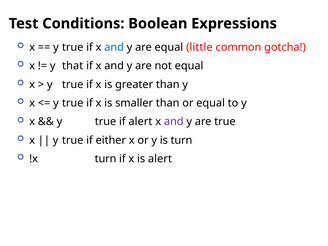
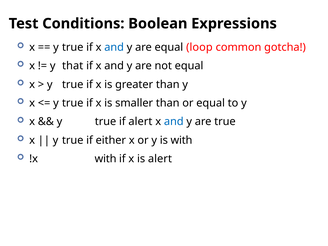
little: little -> loop
and at (174, 122) colour: purple -> blue
is turn: turn -> with
!x turn: turn -> with
